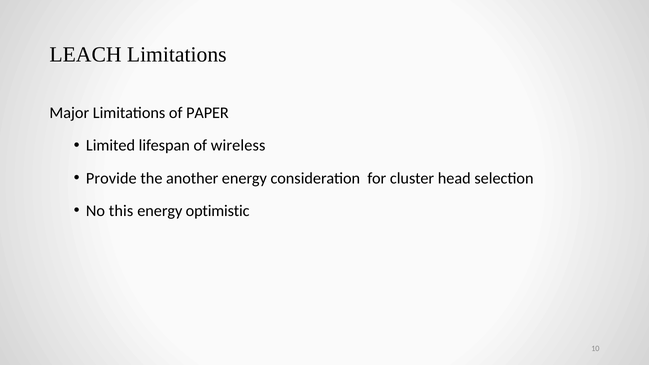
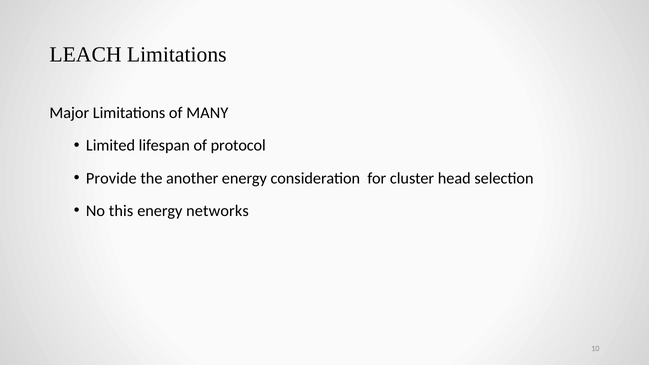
PAPER: PAPER -> MANY
wireless: wireless -> protocol
optimistic: optimistic -> networks
